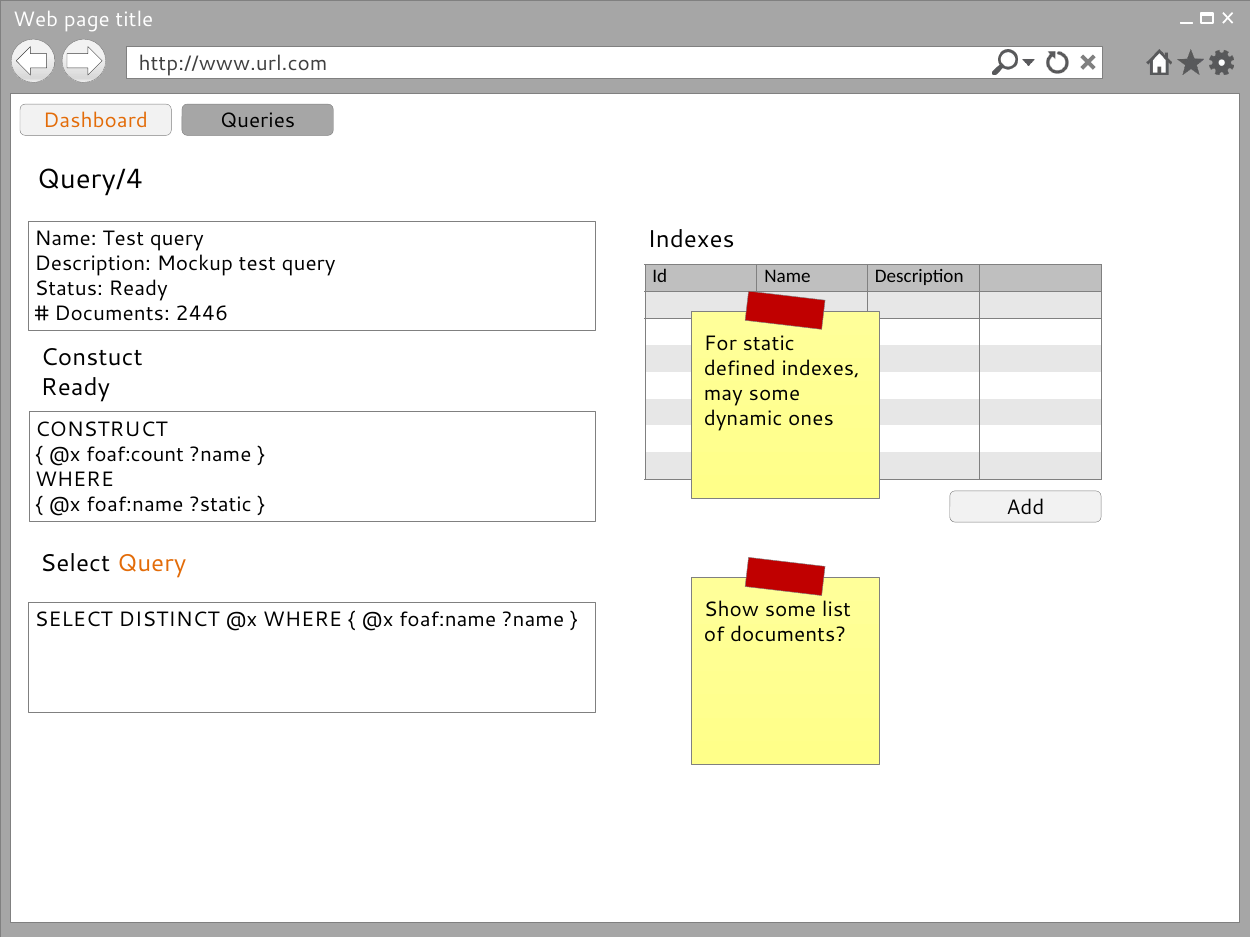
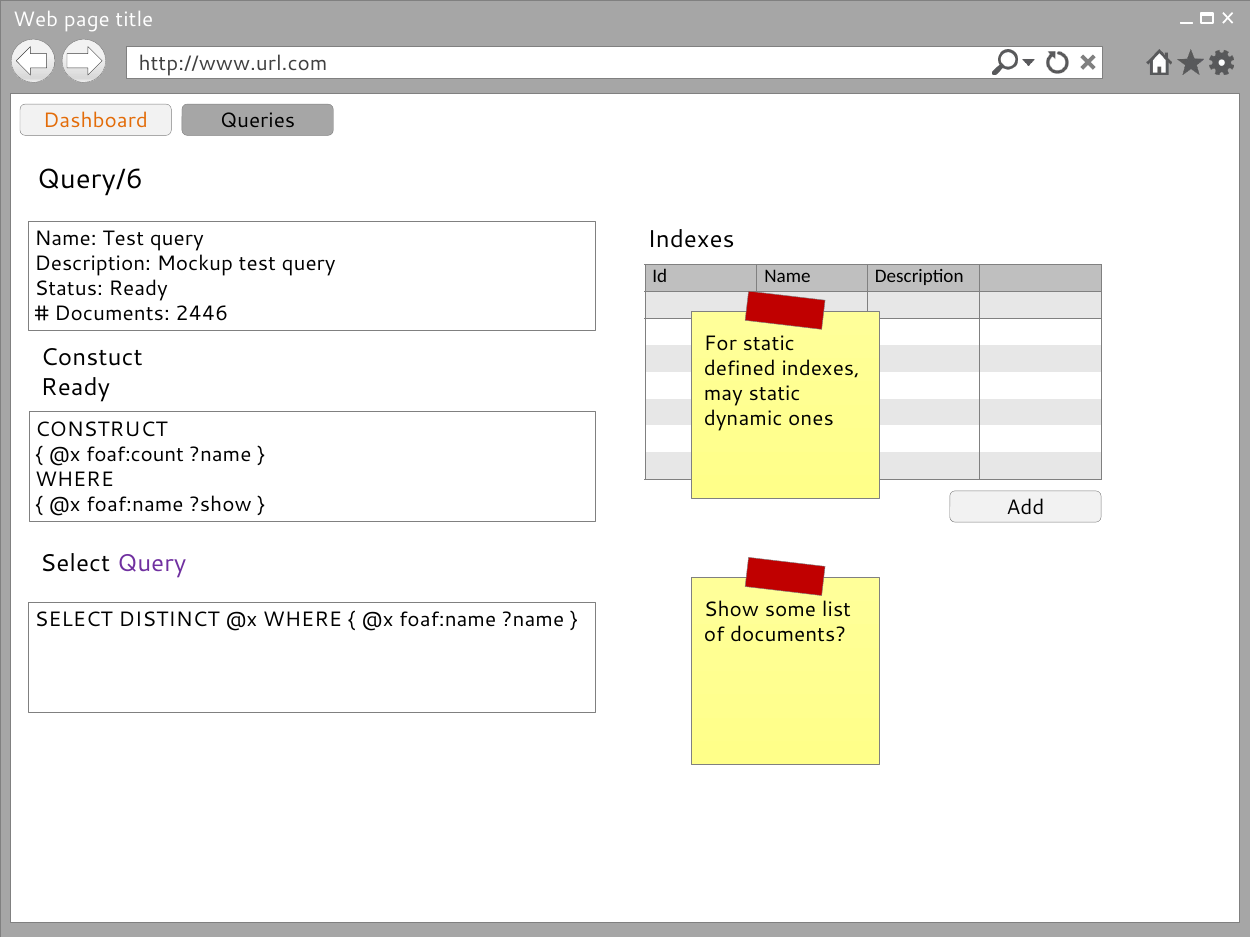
Query/4: Query/4 -> Query/6
may some: some -> static
?static: ?static -> ?show
Query at (152, 563) colour: orange -> purple
